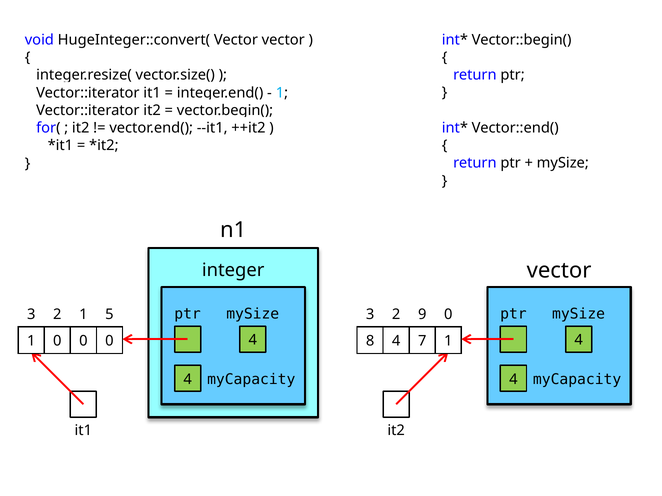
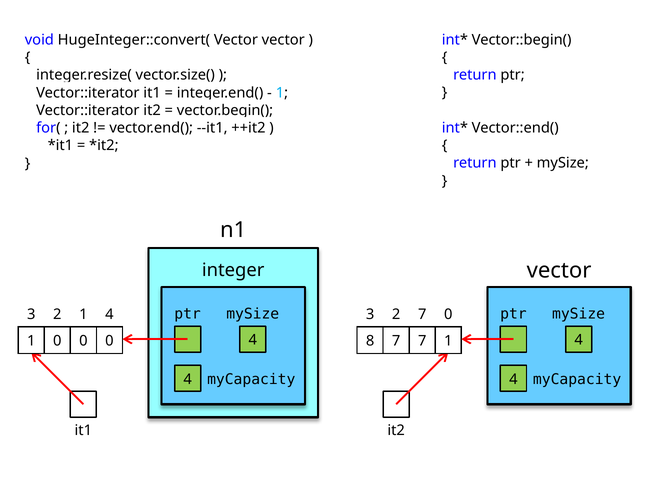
1 5: 5 -> 4
2 9: 9 -> 7
8 4: 4 -> 7
